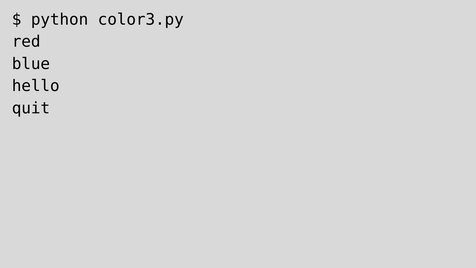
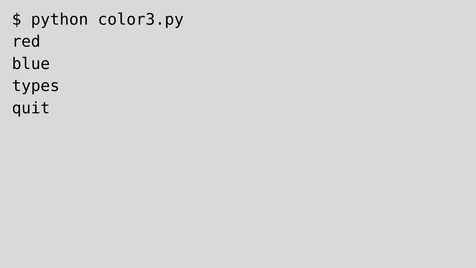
hello: hello -> types
